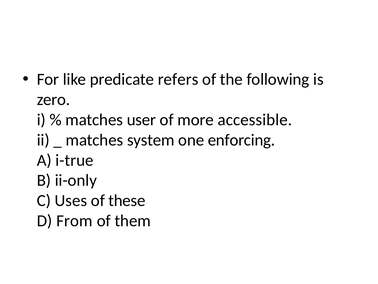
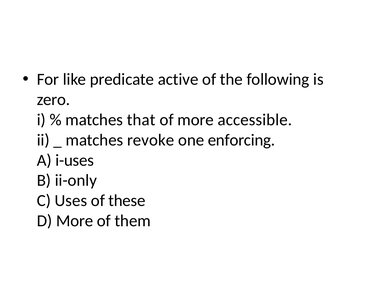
refers: refers -> active
user: user -> that
system: system -> revoke
i-true: i-true -> i-uses
D From: From -> More
